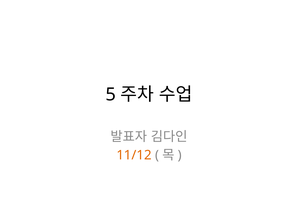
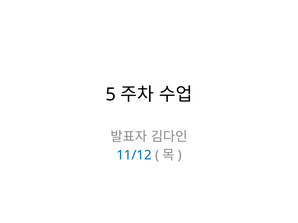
11/12 colour: orange -> blue
